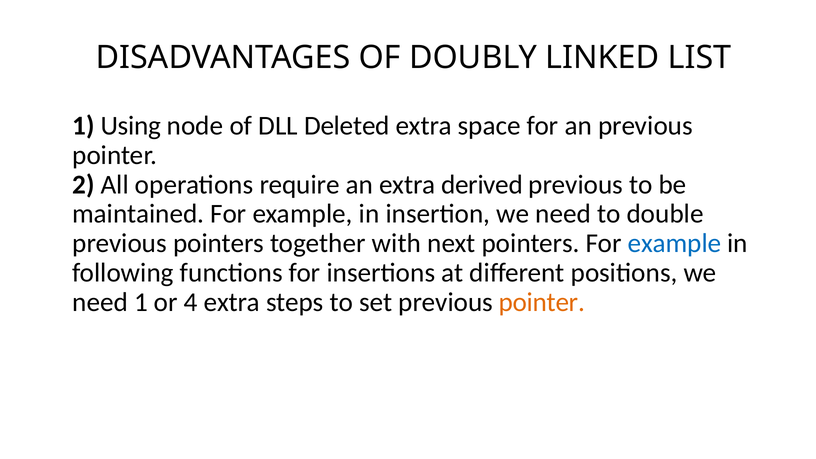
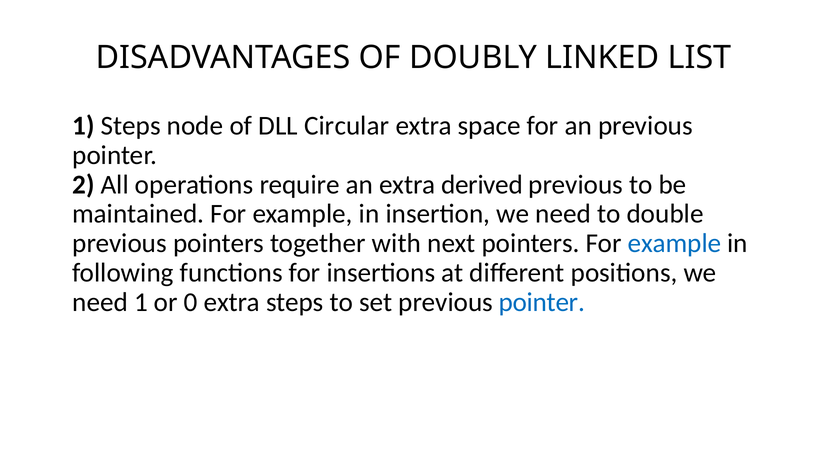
1 Using: Using -> Steps
Deleted: Deleted -> Circular
4: 4 -> 0
pointer at (542, 302) colour: orange -> blue
